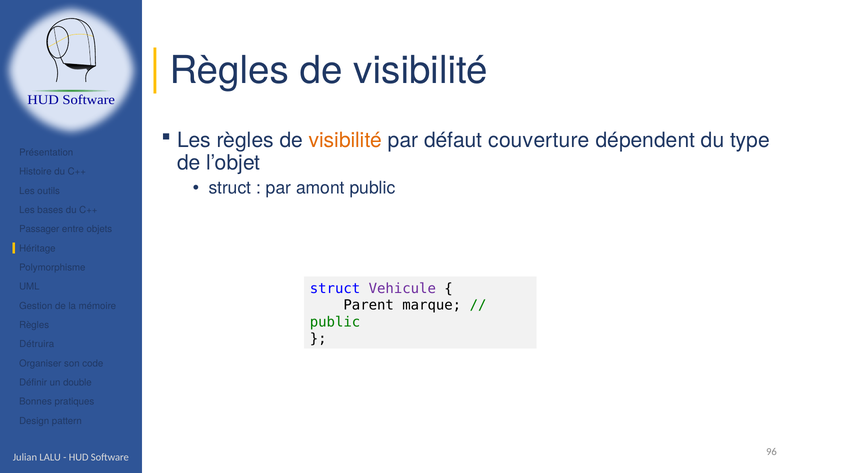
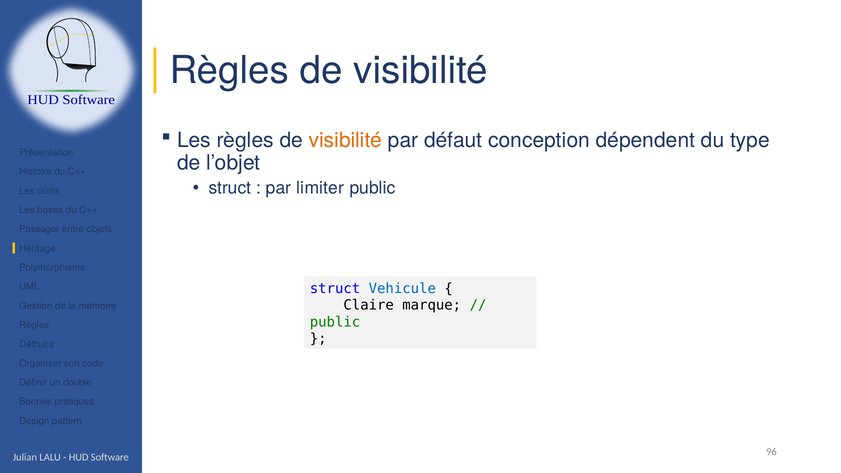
couverture: couverture -> conception
amont: amont -> limiter
Vehicule colour: purple -> blue
Parent: Parent -> Claire
